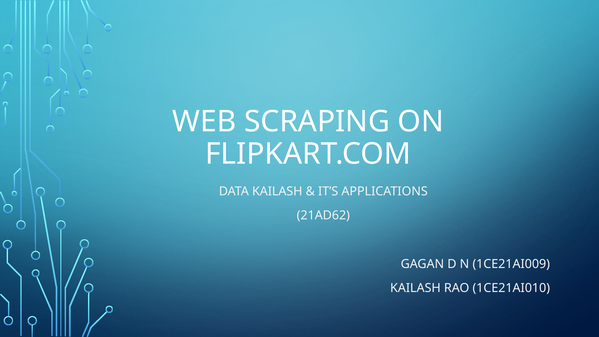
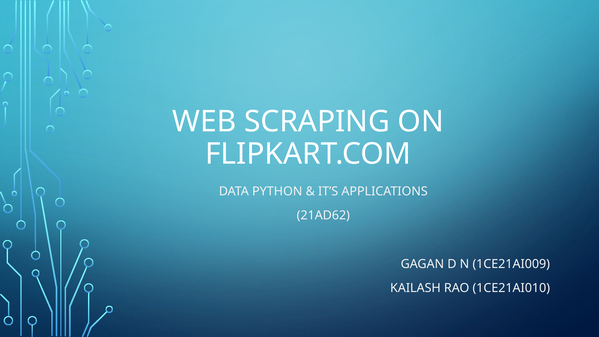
DATA KAILASH: KAILASH -> PYTHON
